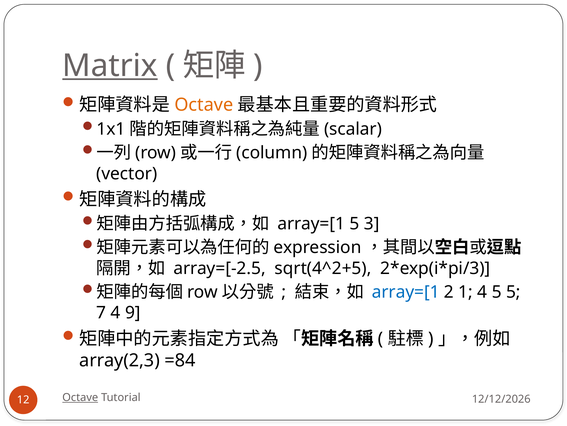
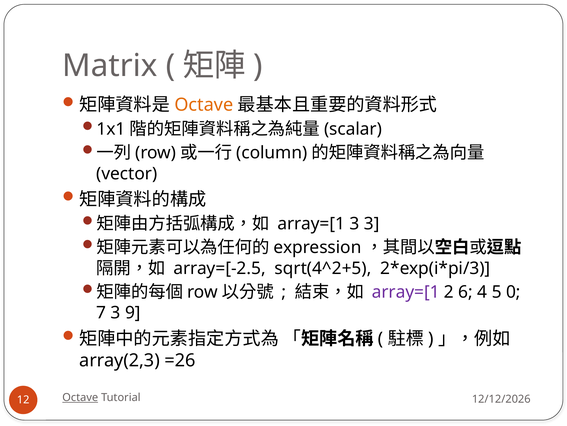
Matrix underline: present -> none
array=[1 5: 5 -> 3
array=[1 at (406, 292) colour: blue -> purple
1: 1 -> 6
5 5: 5 -> 0
7 4: 4 -> 3
=84: =84 -> =26
